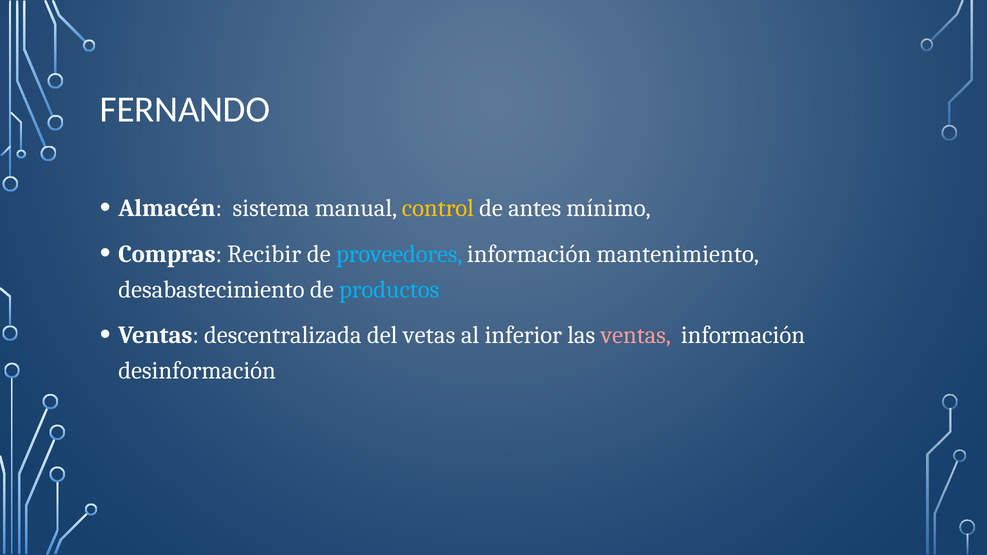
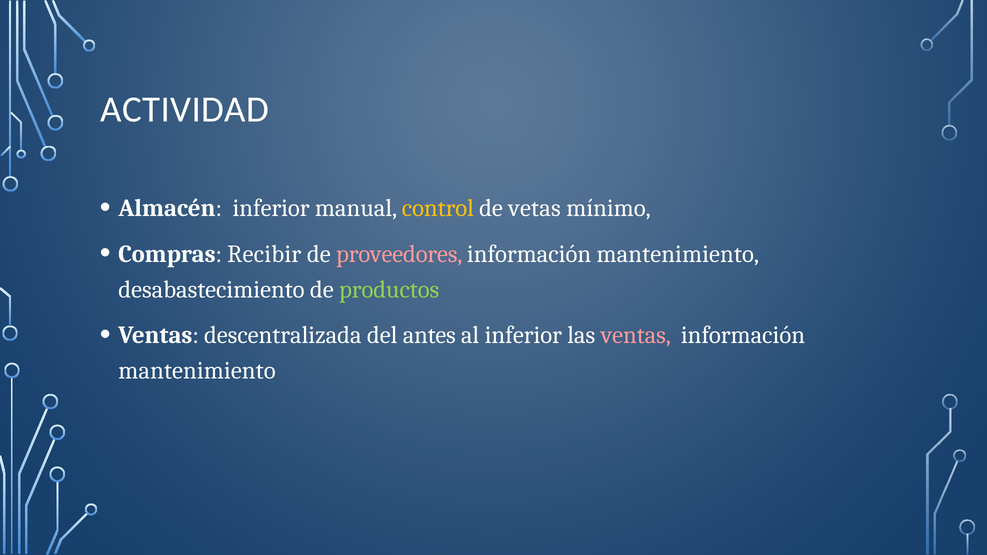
FERNANDO: FERNANDO -> ACTIVIDAD
Almacén sistema: sistema -> inferior
antes: antes -> vetas
proveedores colour: light blue -> pink
productos colour: light blue -> light green
vetas: vetas -> antes
desinformación at (197, 371): desinformación -> mantenimiento
